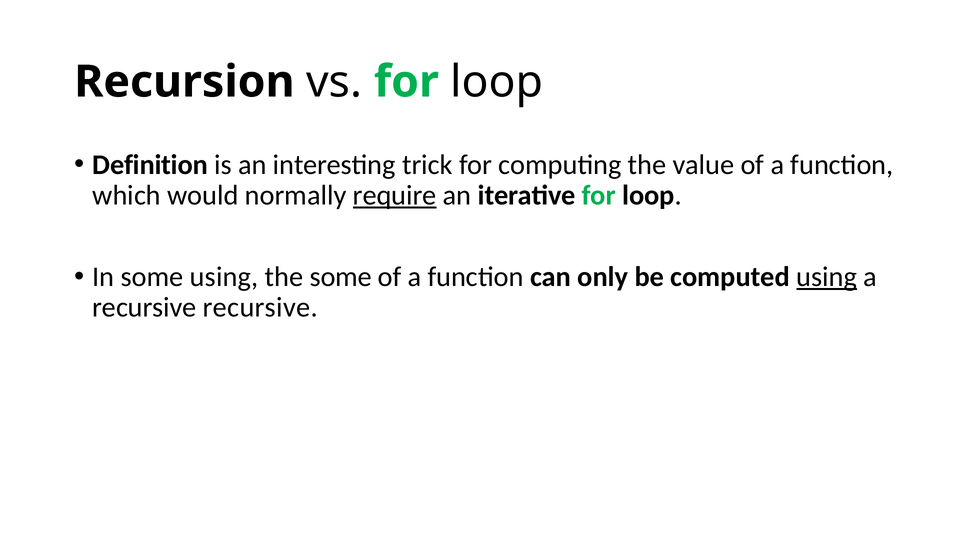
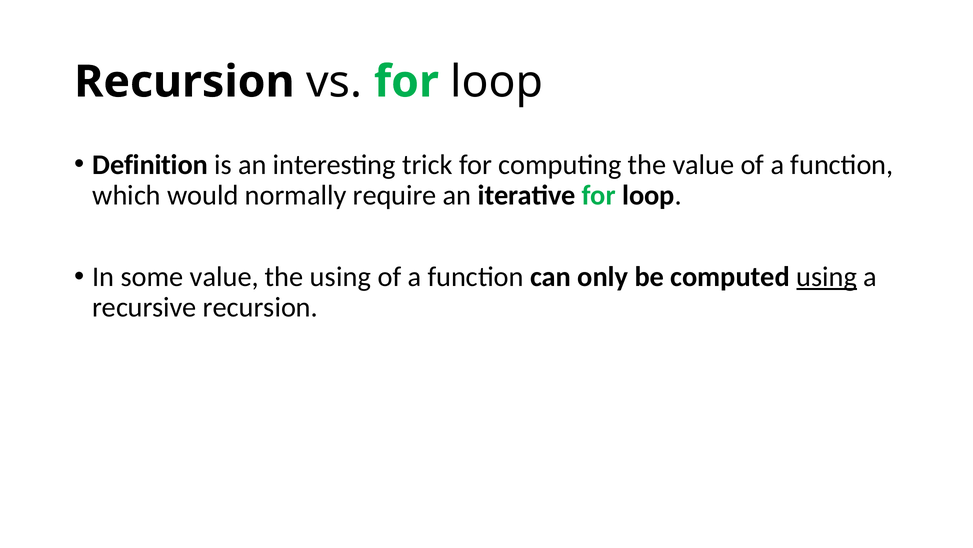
require underline: present -> none
some using: using -> value
the some: some -> using
recursive recursive: recursive -> recursion
